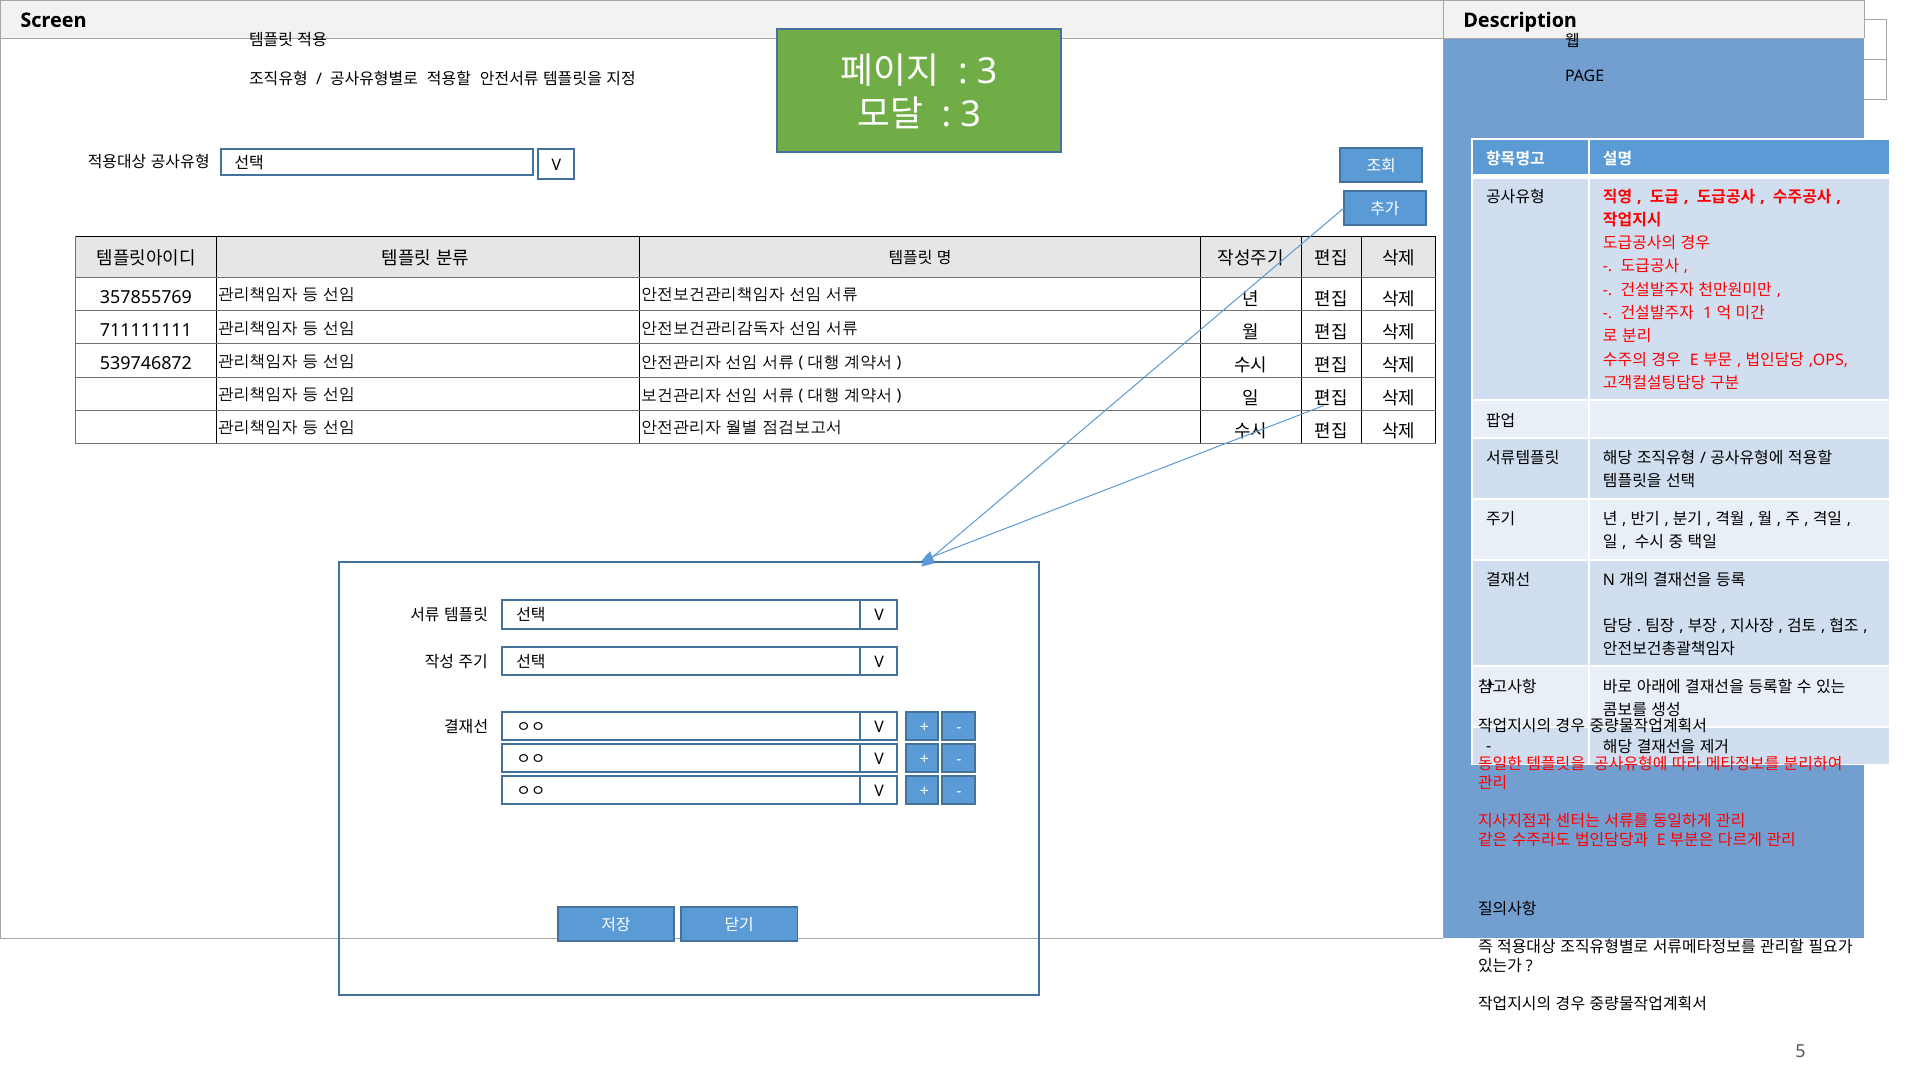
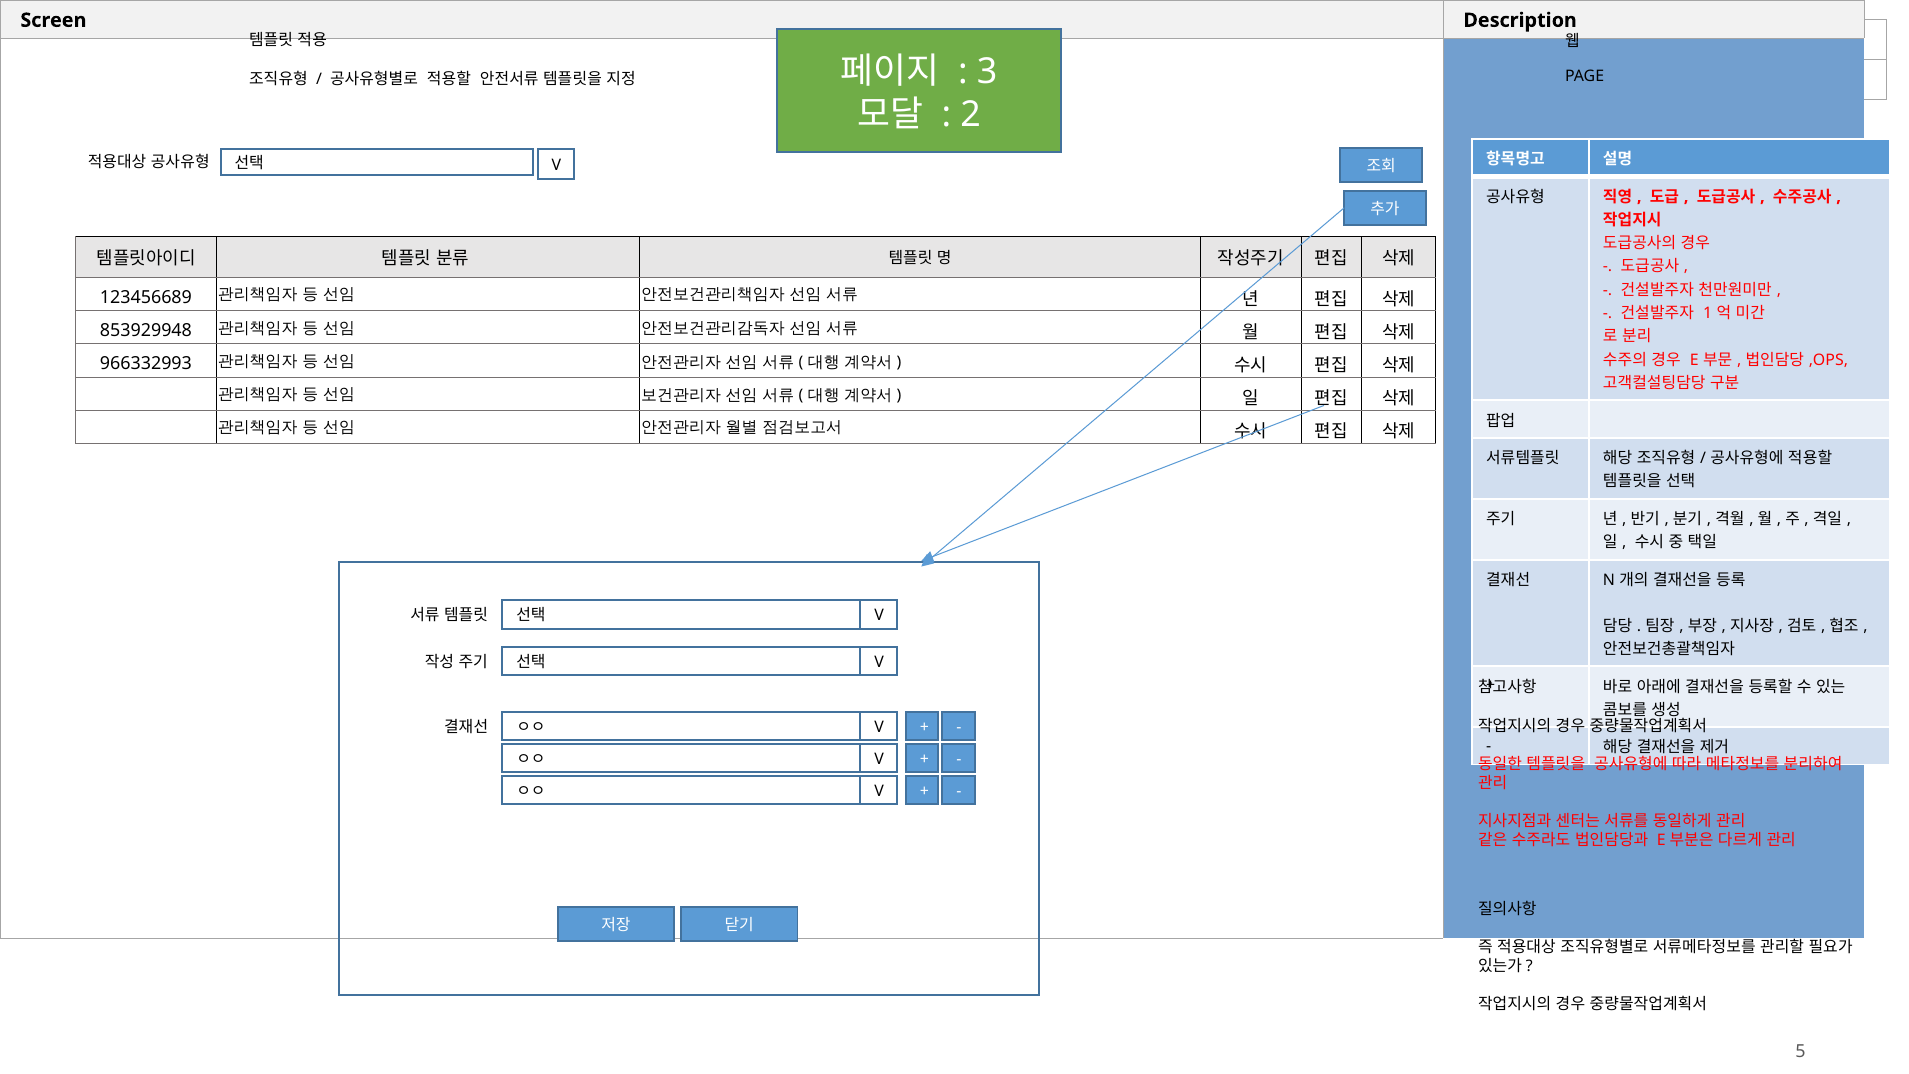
3 at (971, 115): 3 -> 2
357855769: 357855769 -> 123456689
711111111: 711111111 -> 853929948
539746872: 539746872 -> 966332993
